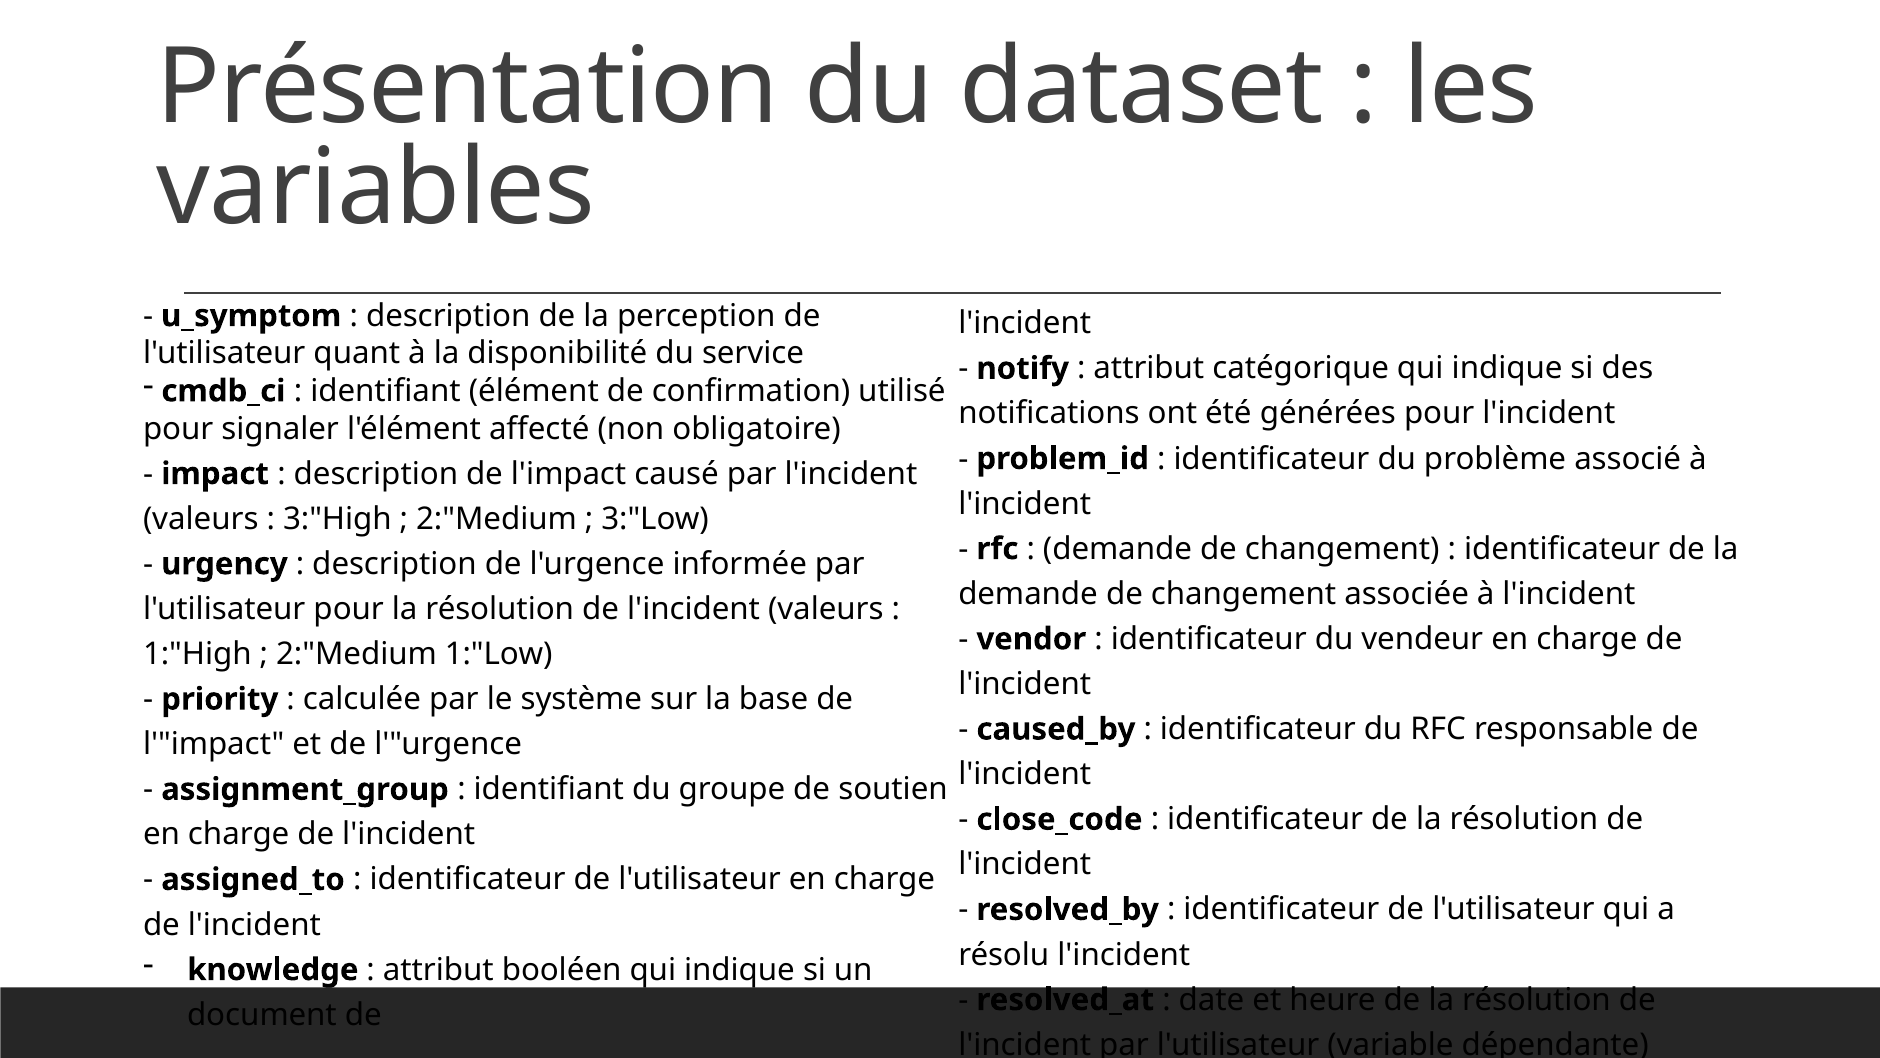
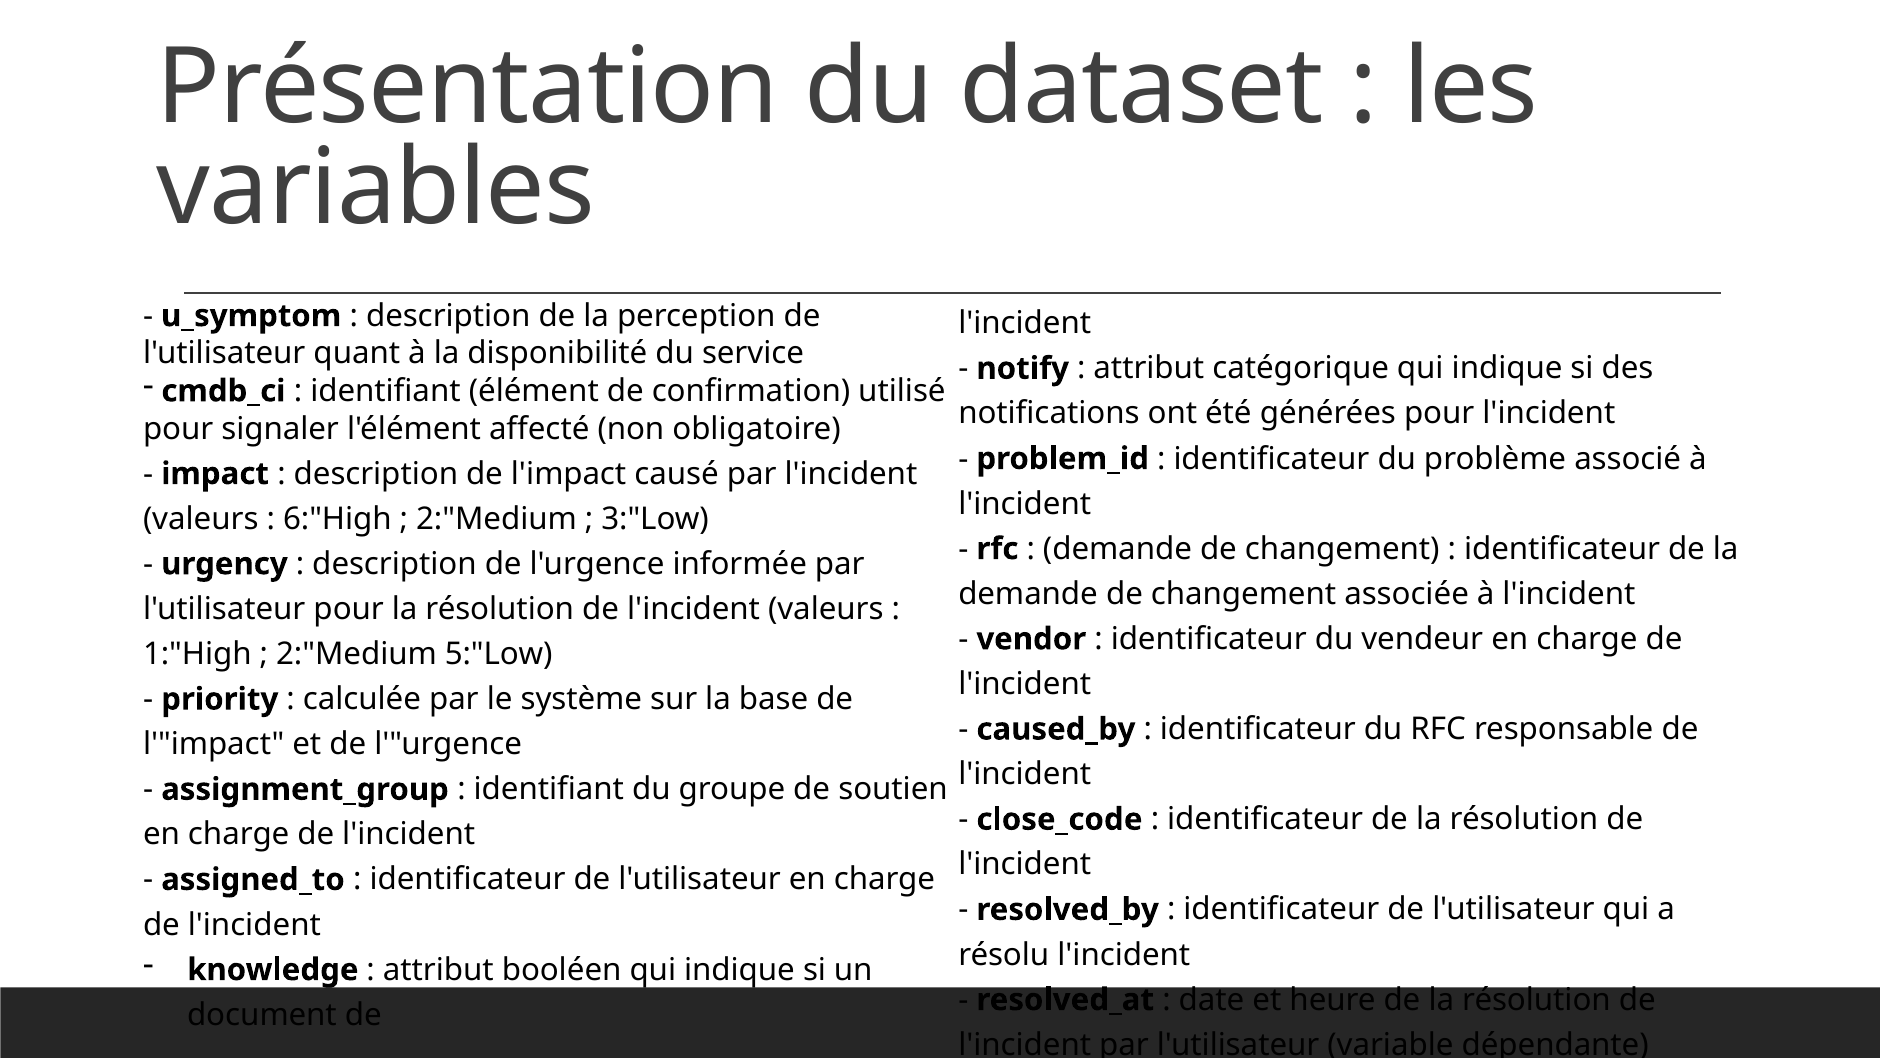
3:"High: 3:"High -> 6:"High
1:"Low: 1:"Low -> 5:"Low
